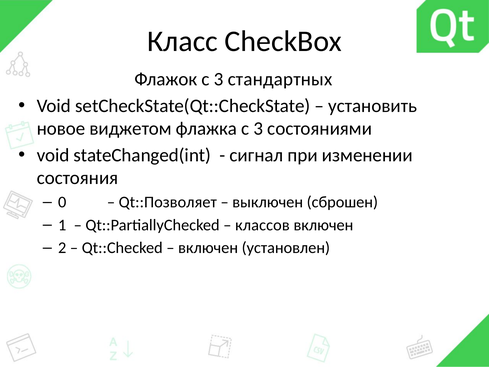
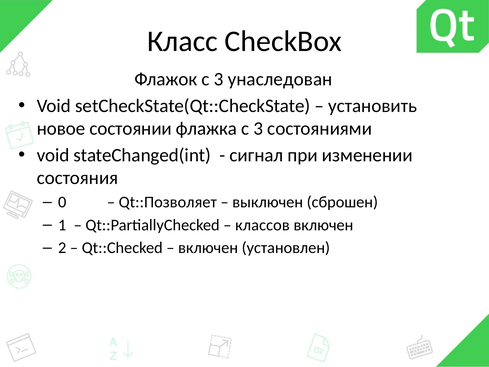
стандартных: стандартных -> унаследован
виджетом: виджетом -> состоянии
